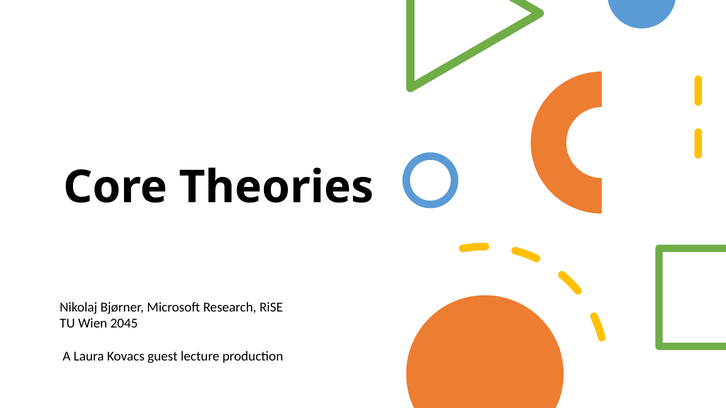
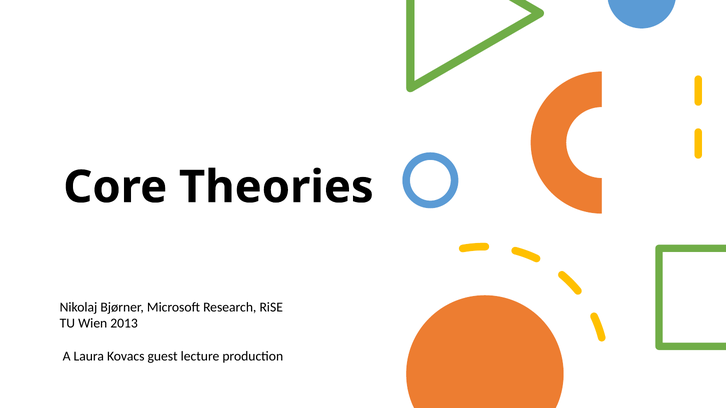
2045: 2045 -> 2013
